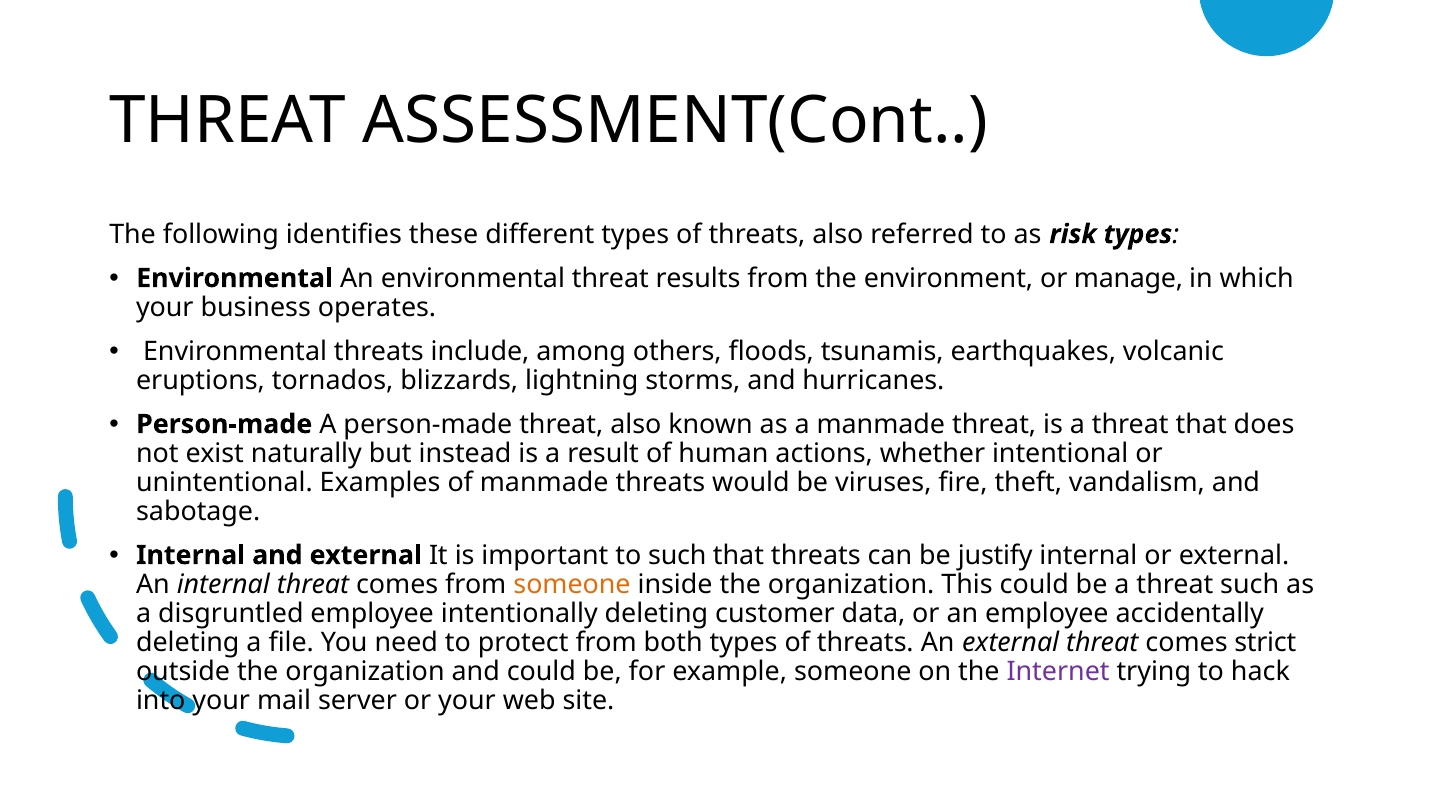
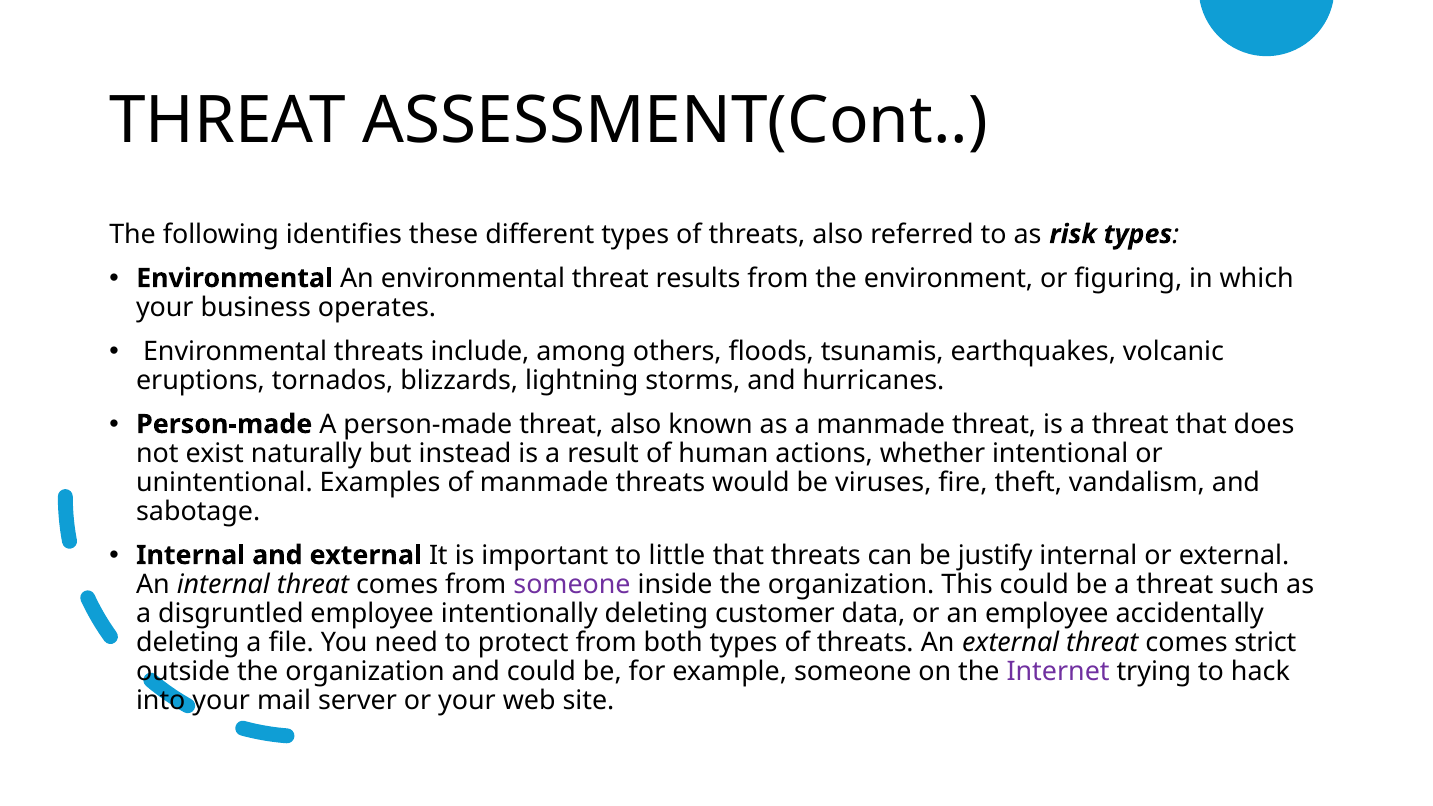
manage: manage -> figuring
to such: such -> little
someone at (572, 584) colour: orange -> purple
